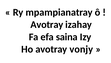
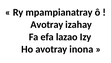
saina: saina -> lazao
vonjy: vonjy -> inona
